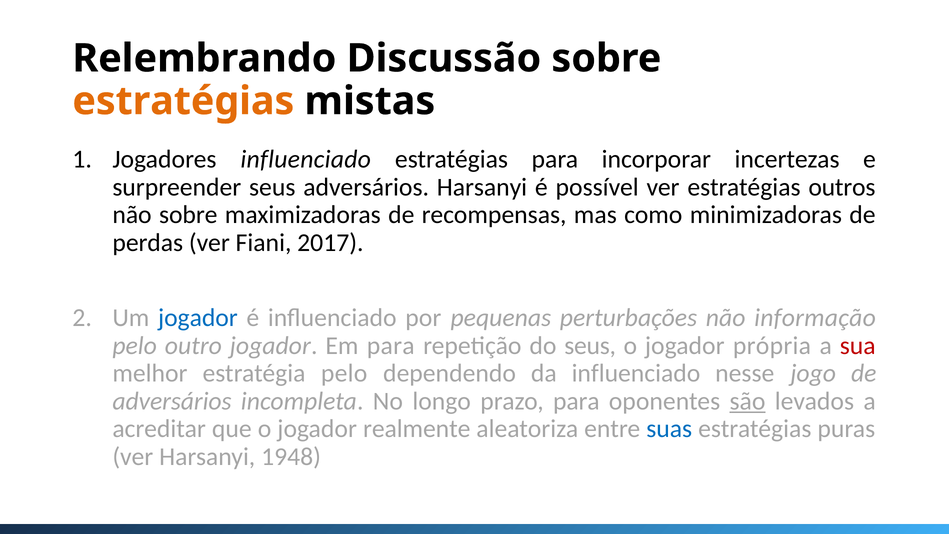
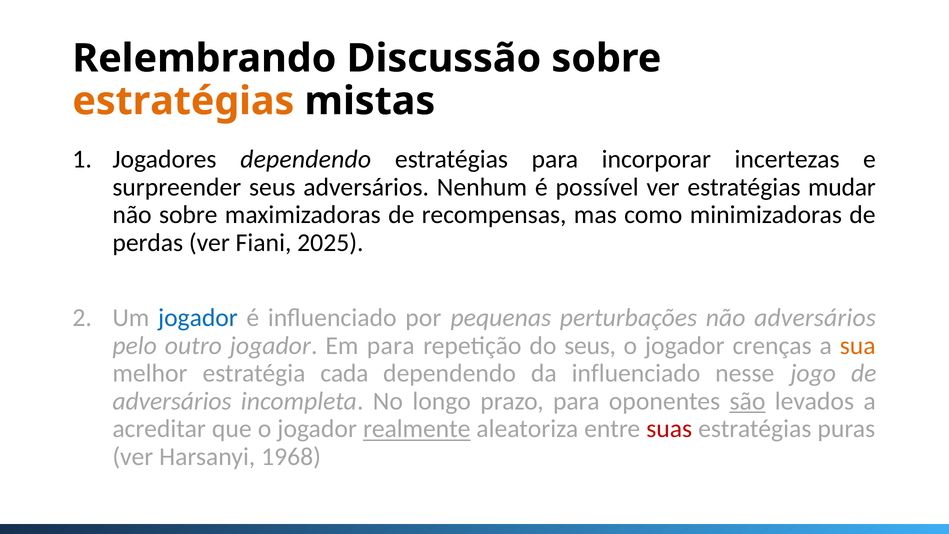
Jogadores influenciado: influenciado -> dependendo
adversários Harsanyi: Harsanyi -> Nenhum
outros: outros -> mudar
2017: 2017 -> 2025
não informação: informação -> adversários
própria: própria -> crenças
sua colour: red -> orange
estratégia pelo: pelo -> cada
realmente underline: none -> present
suas colour: blue -> red
1948: 1948 -> 1968
